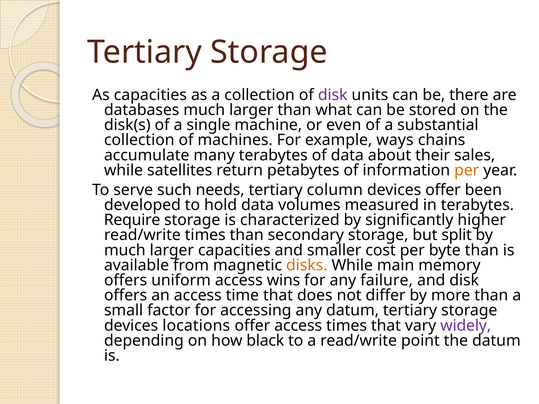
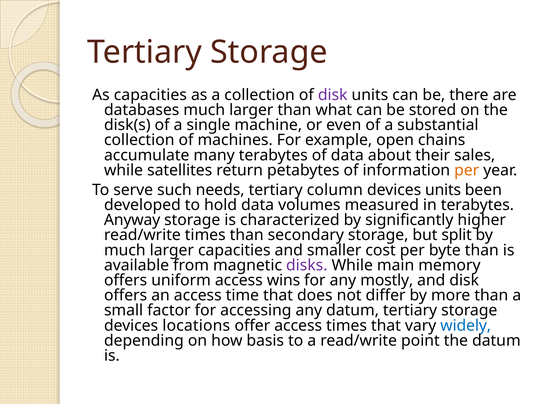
ways: ways -> open
devices offer: offer -> units
Require: Require -> Anyway
disks colour: orange -> purple
failure: failure -> mostly
widely colour: purple -> blue
black: black -> basis
